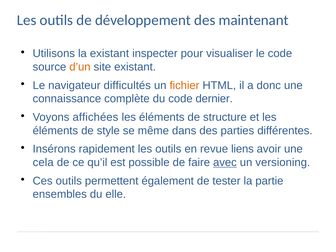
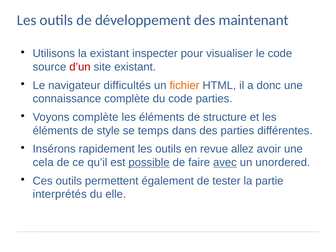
d’un colour: orange -> red
code dernier: dernier -> parties
Voyons affichées: affichées -> complète
même: même -> temps
liens: liens -> allez
possible underline: none -> present
versioning: versioning -> unordered
ensembles: ensembles -> interprétés
